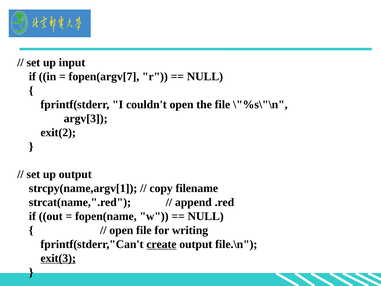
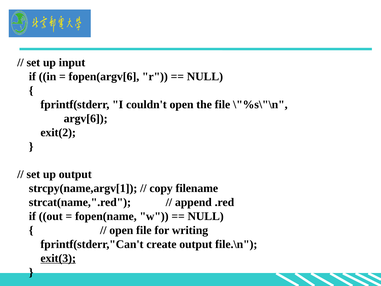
fopen(argv[7: fopen(argv[7 -> fopen(argv[6
argv[3: argv[3 -> argv[6
create underline: present -> none
